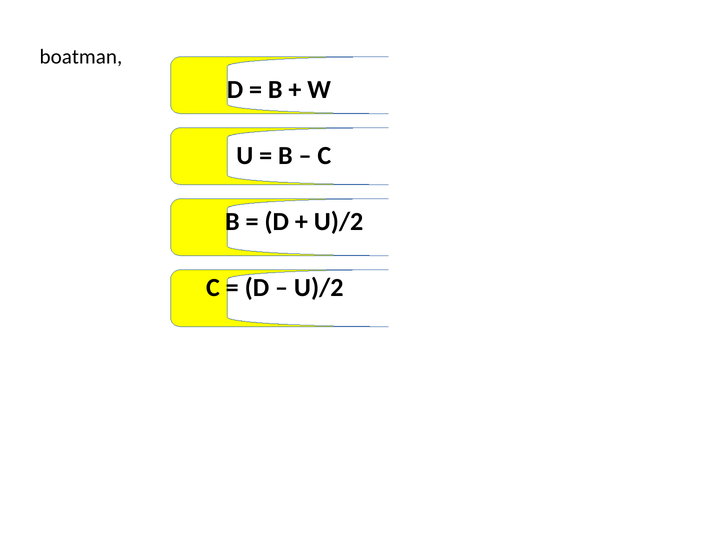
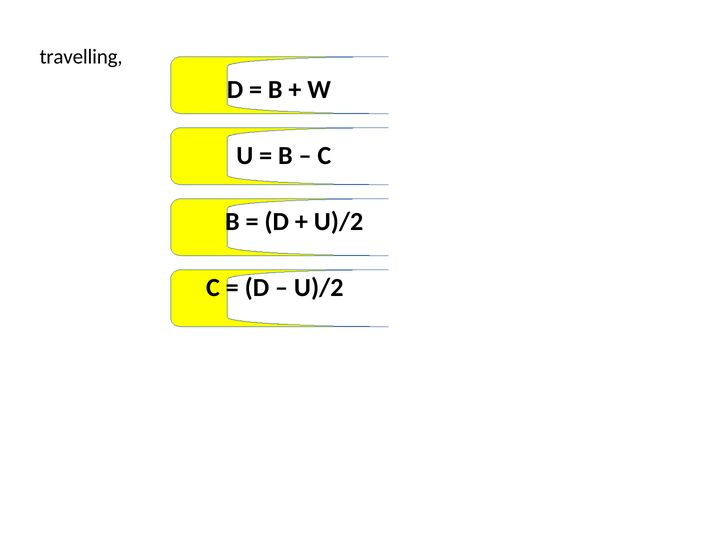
boatman: boatman -> travelling
